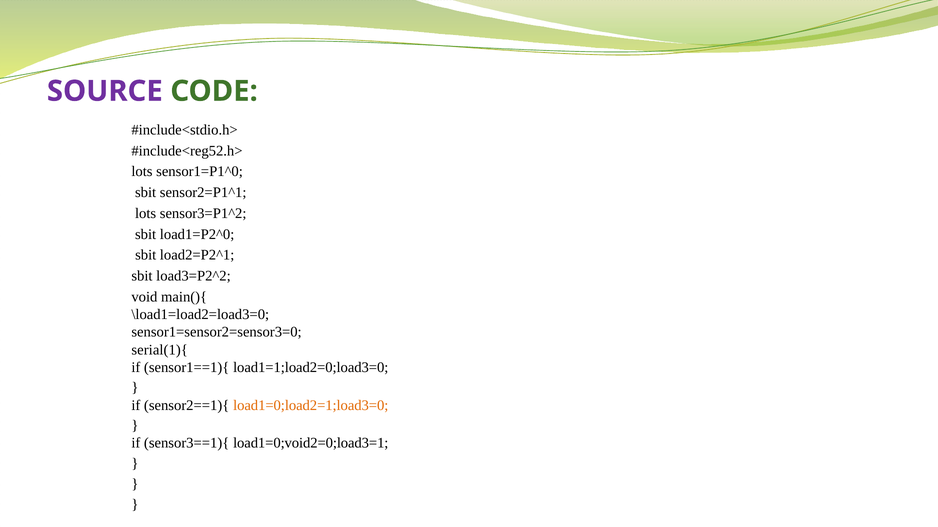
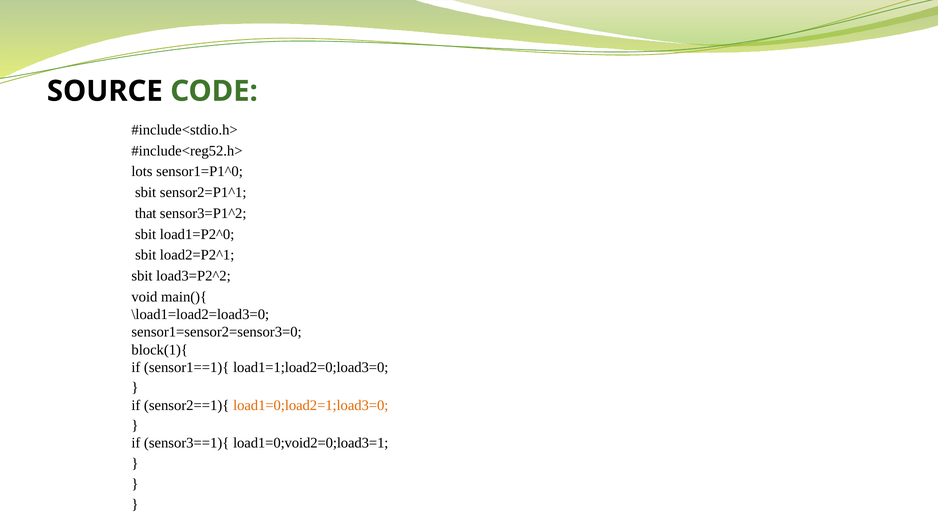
SOURCE colour: purple -> black
lots at (146, 214): lots -> that
serial(1){: serial(1){ -> block(1){
